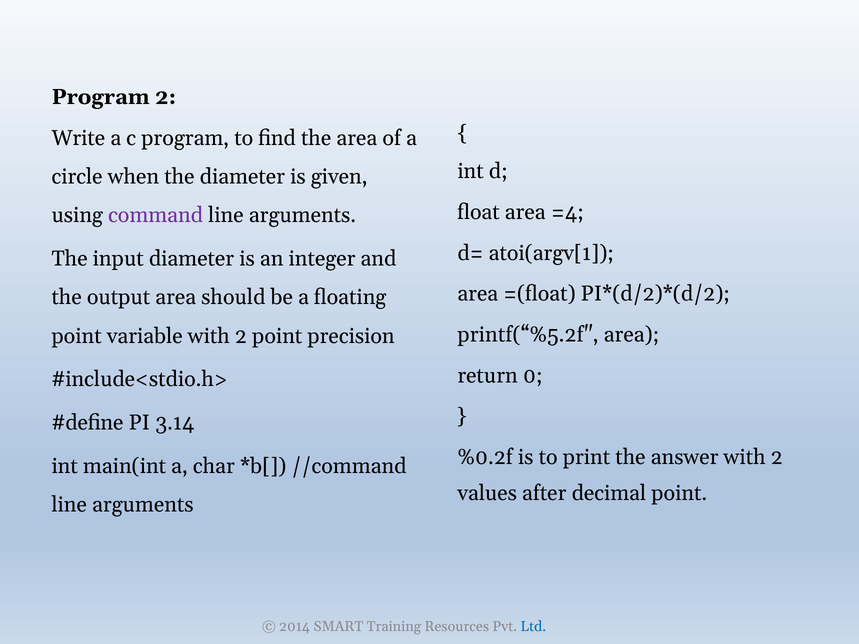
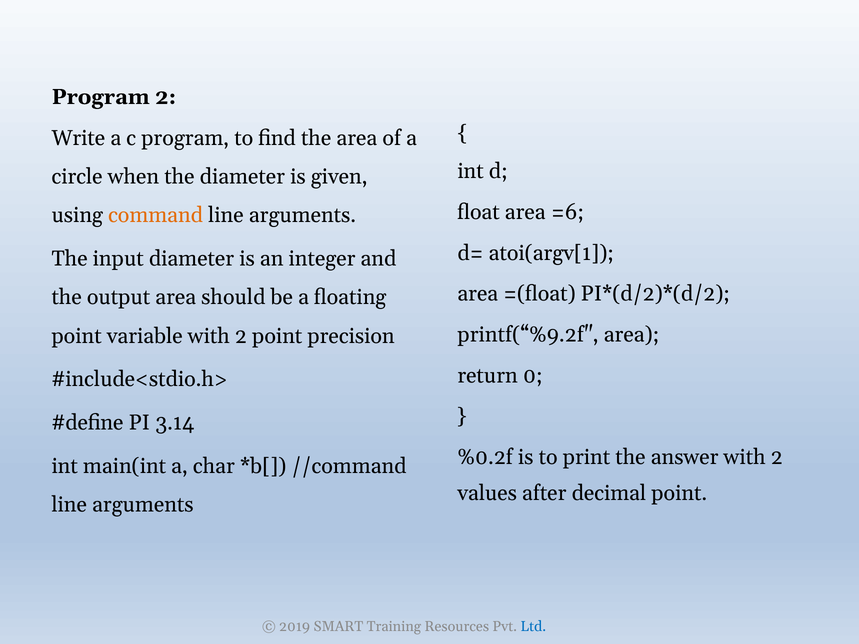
=4: =4 -> =6
command colour: purple -> orange
printf(“%5.2f: printf(“%5.2f -> printf(“%9.2f
2014: 2014 -> 2019
